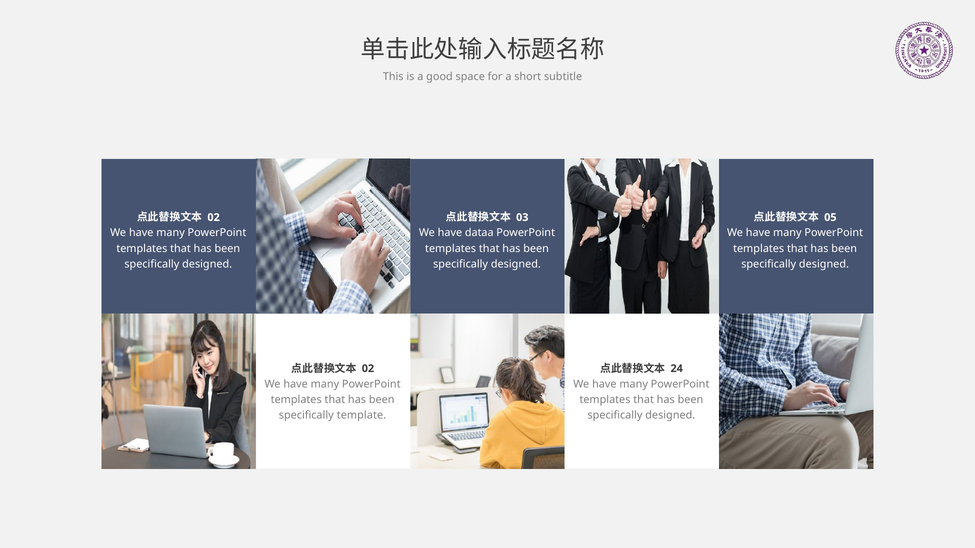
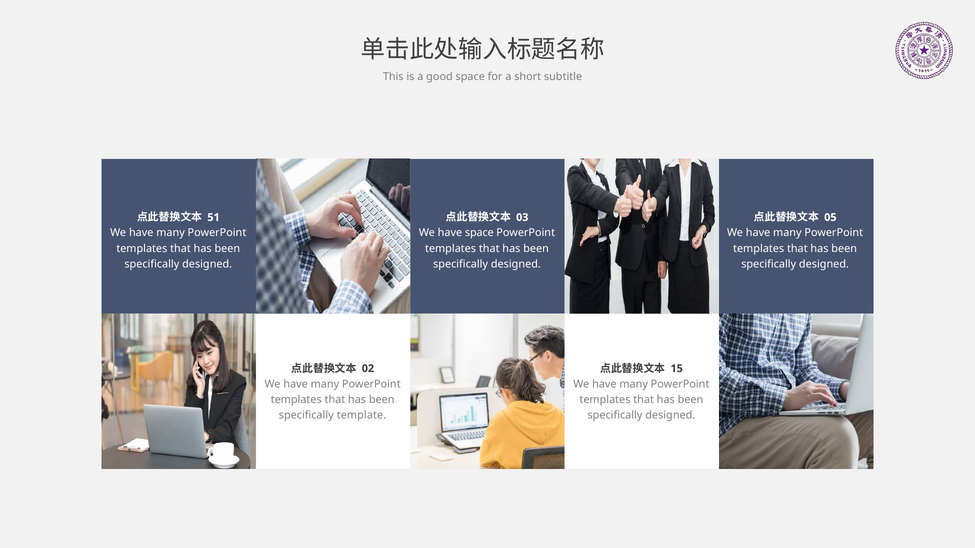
02 at (214, 217): 02 -> 51
have dataa: dataa -> space
24: 24 -> 15
